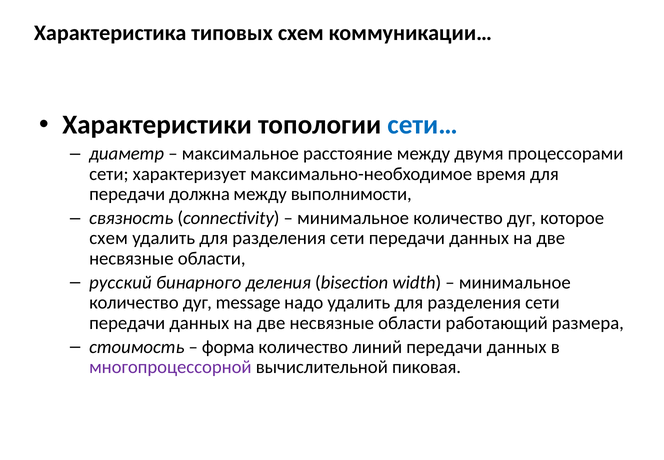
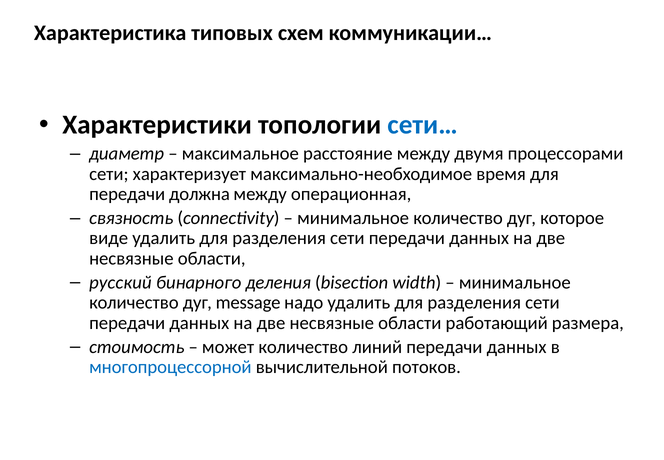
выполнимости: выполнимости -> операционная
схем at (109, 238): схем -> виде
форма: форма -> может
многопроцессорной colour: purple -> blue
пиковая: пиковая -> потоков
